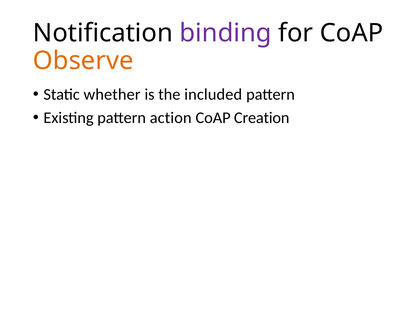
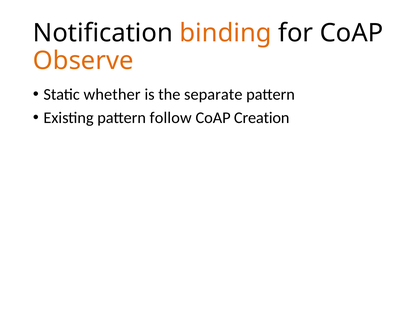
binding colour: purple -> orange
included: included -> separate
action: action -> follow
